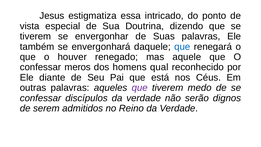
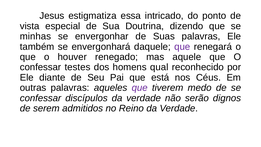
tiverem at (36, 36): tiverem -> minhas
que at (182, 47) colour: blue -> purple
meros: meros -> testes
